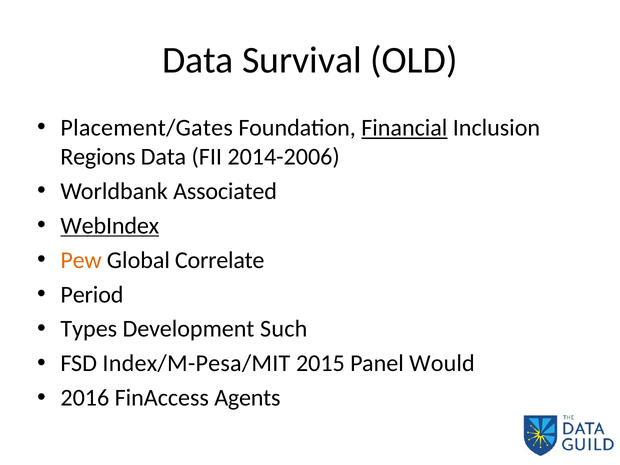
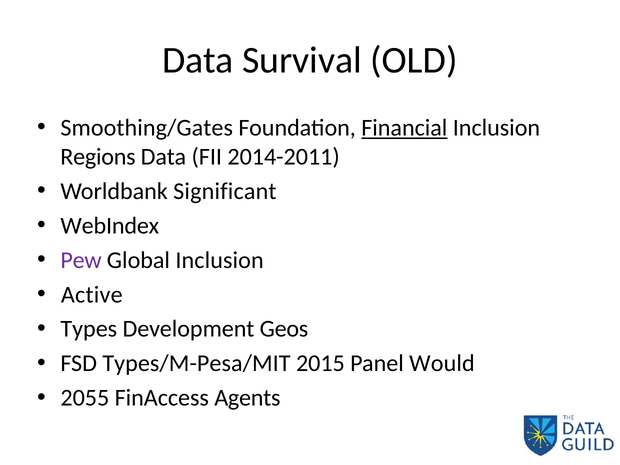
Placement/Gates: Placement/Gates -> Smoothing/Gates
2014-2006: 2014-2006 -> 2014-2011
Associated: Associated -> Significant
WebIndex underline: present -> none
Pew colour: orange -> purple
Global Correlate: Correlate -> Inclusion
Period: Period -> Active
Such: Such -> Geos
Index/M-Pesa/MIT: Index/M-Pesa/MIT -> Types/M-Pesa/MIT
2016: 2016 -> 2055
